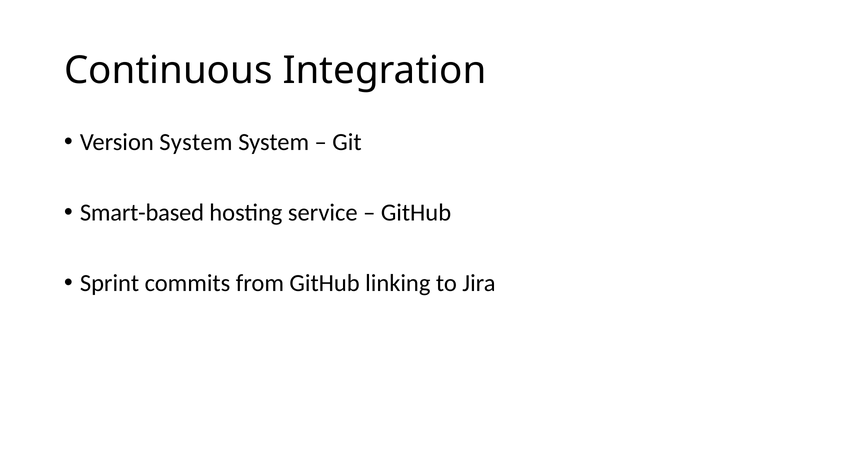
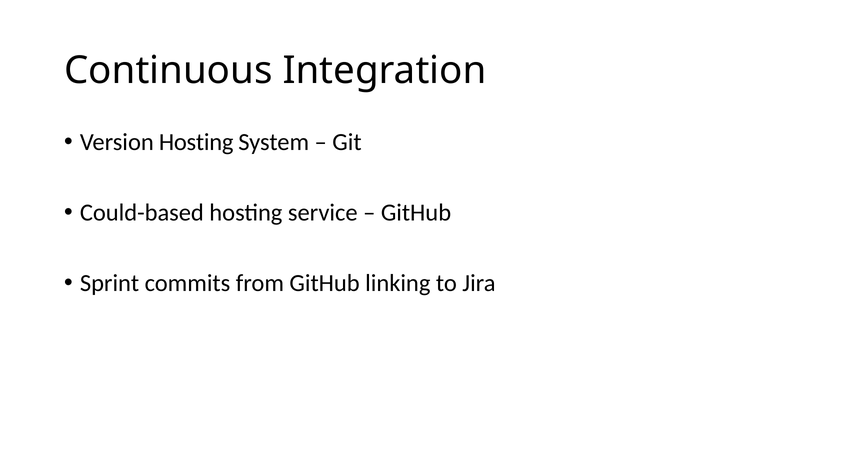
Version System: System -> Hosting
Smart-based: Smart-based -> Could-based
